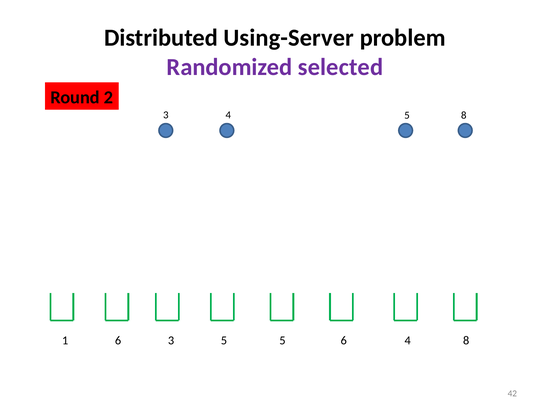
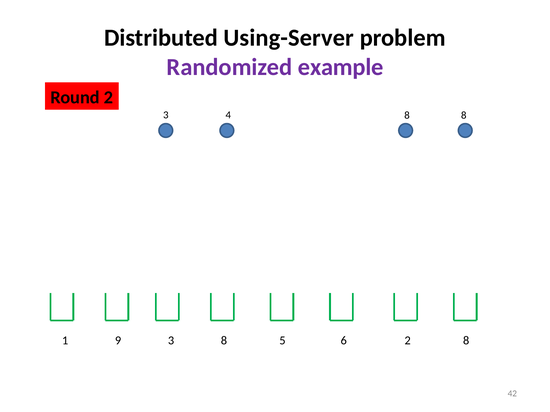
selected: selected -> example
4 5: 5 -> 8
1 6: 6 -> 9
3 5: 5 -> 8
6 4: 4 -> 2
